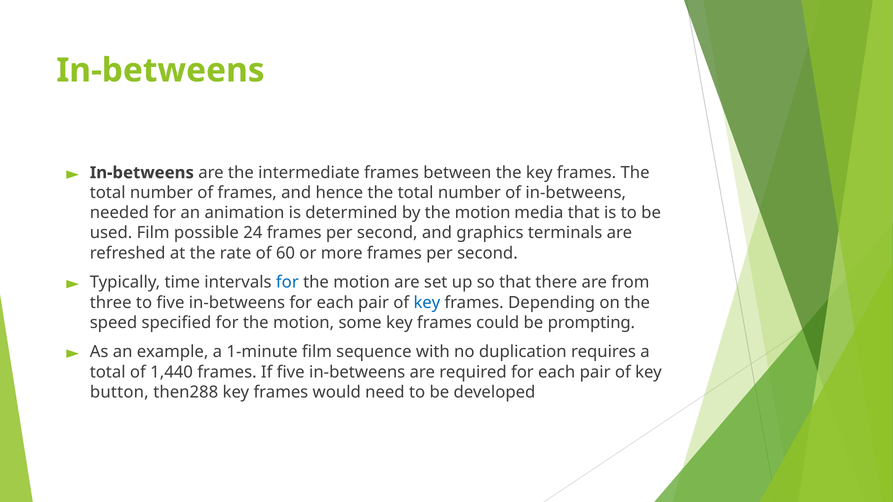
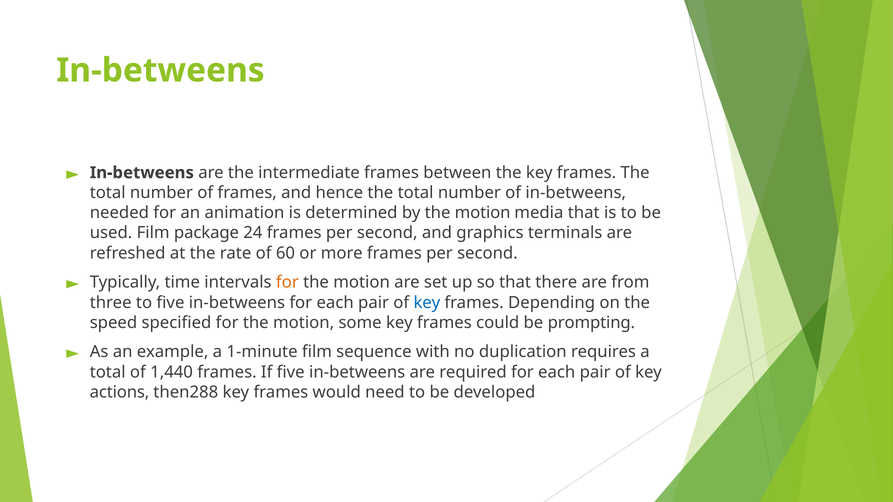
possible: possible -> package
for at (287, 283) colour: blue -> orange
button: button -> actions
